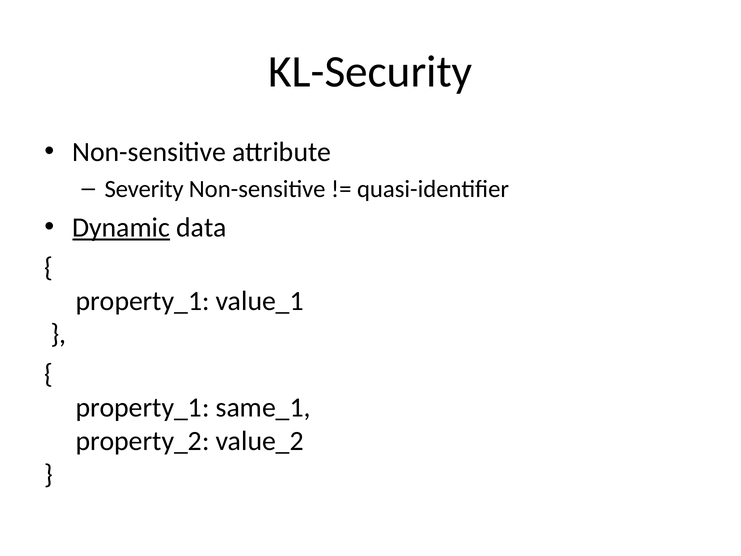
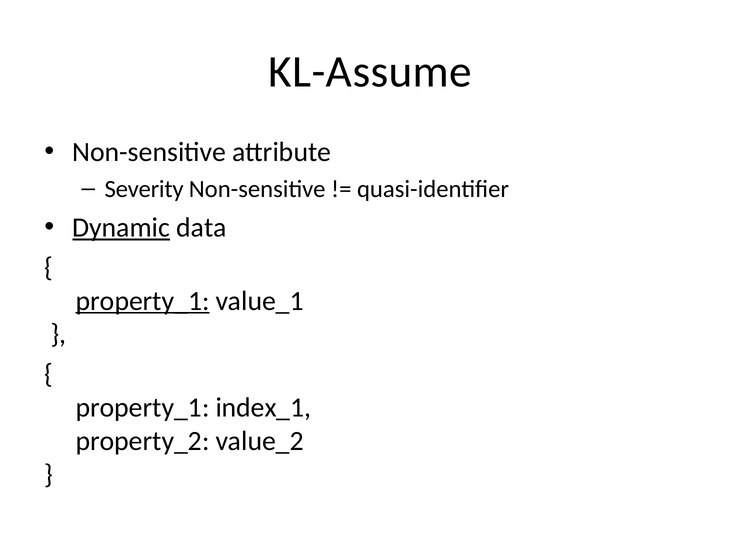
KL-Security: KL-Security -> KL-Assume
property_1 at (143, 301) underline: none -> present
same_1: same_1 -> index_1
